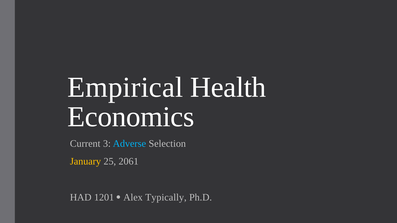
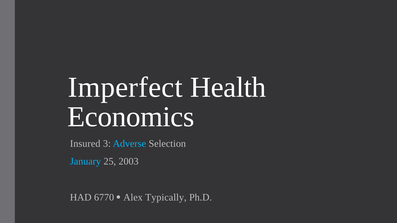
Empirical: Empirical -> Imperfect
Current: Current -> Insured
January colour: yellow -> light blue
2061: 2061 -> 2003
1201: 1201 -> 6770
